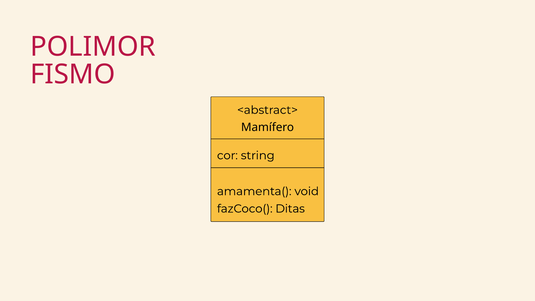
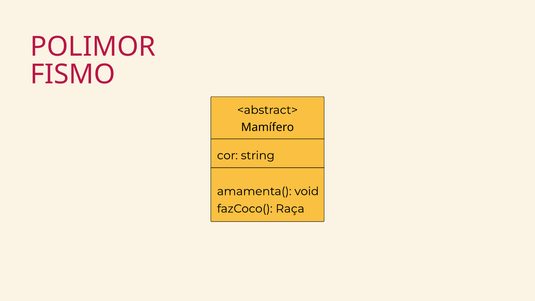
Ditas: Ditas -> Raça
